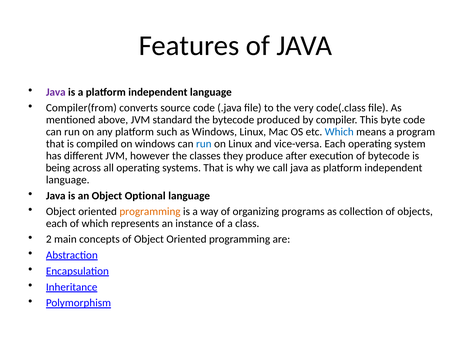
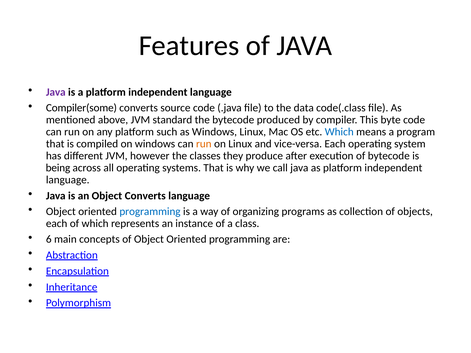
Compiler(from: Compiler(from -> Compiler(some
very: very -> data
run at (204, 144) colour: blue -> orange
Object Optional: Optional -> Converts
programming at (150, 212) colour: orange -> blue
2: 2 -> 6
